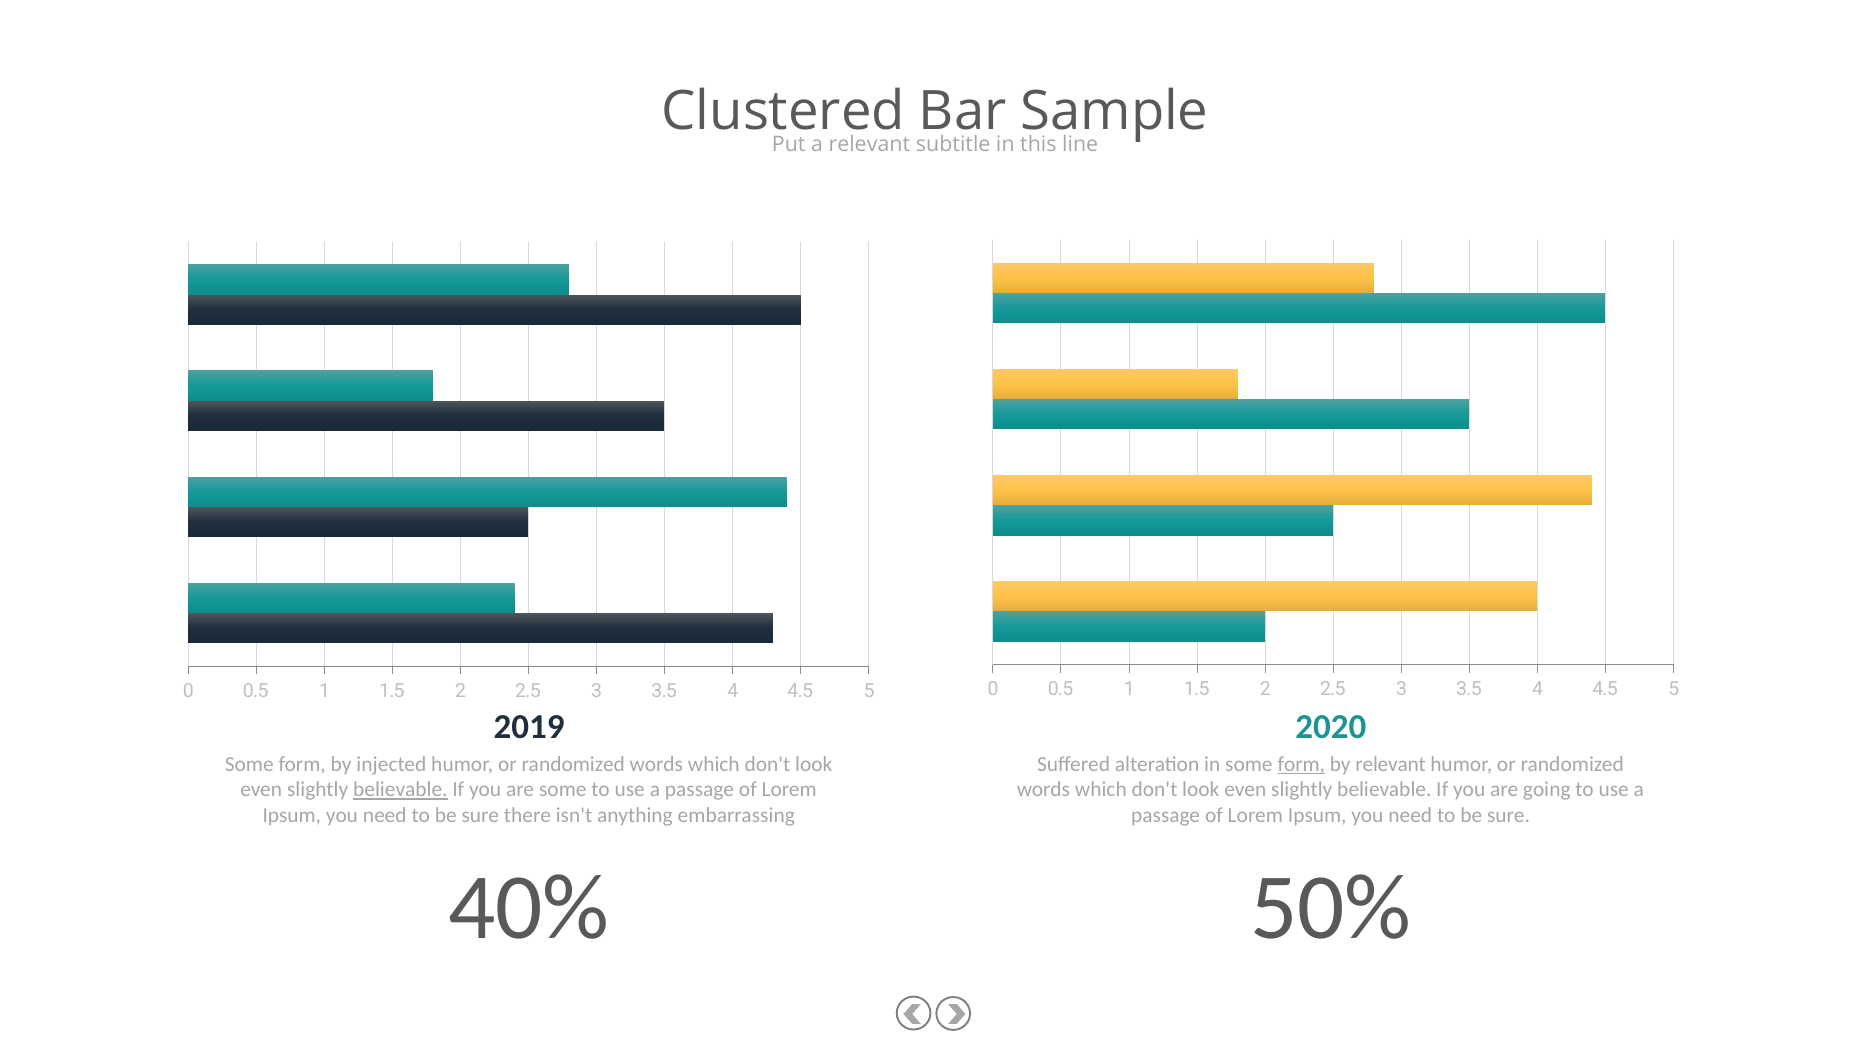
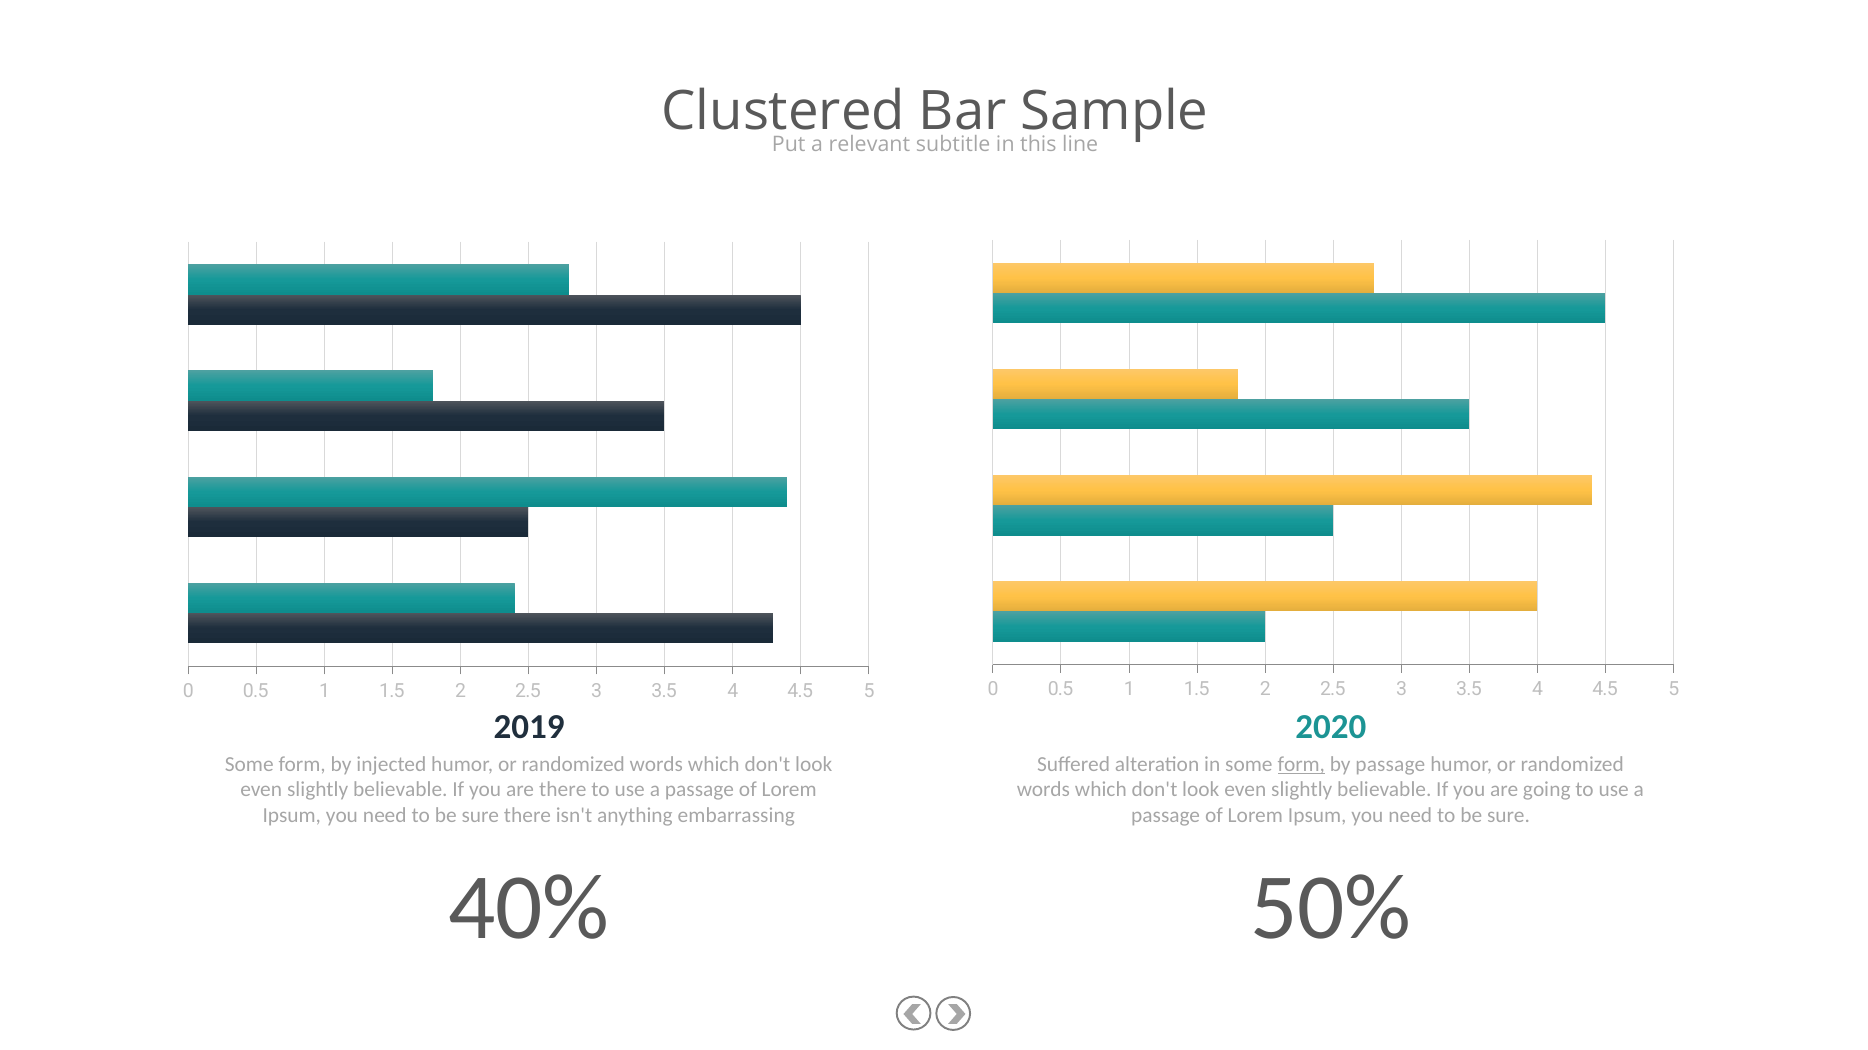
by relevant: relevant -> passage
believable at (400, 790) underline: present -> none
are some: some -> there
